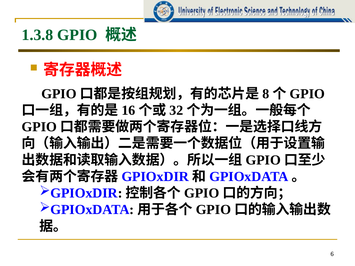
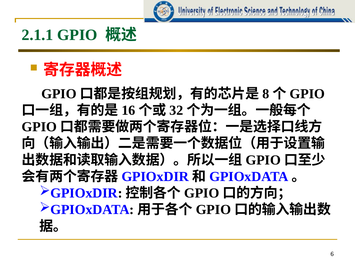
1.3.8: 1.3.8 -> 2.1.1
